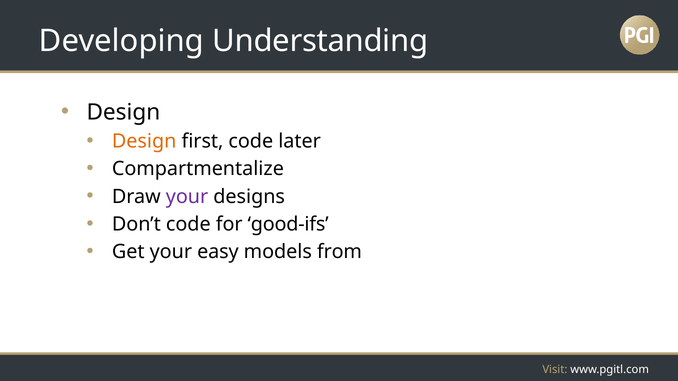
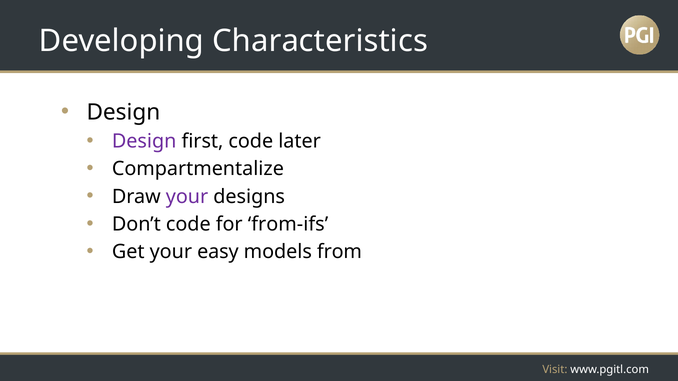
Understanding: Understanding -> Characteristics
Design at (144, 141) colour: orange -> purple
good-ifs: good-ifs -> from-ifs
